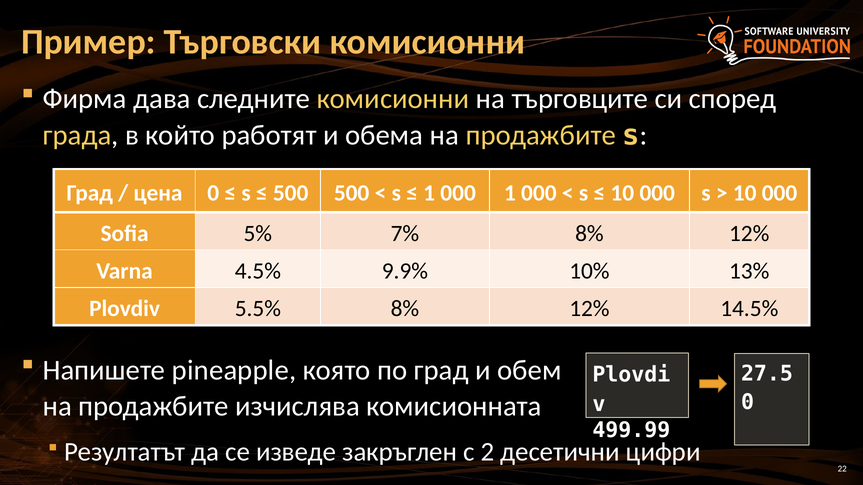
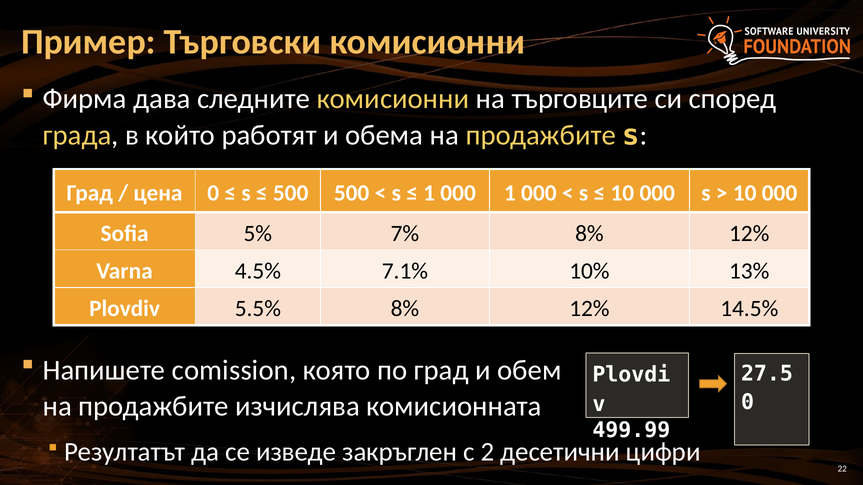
9.9%: 9.9% -> 7.1%
pineapple: pineapple -> comission
